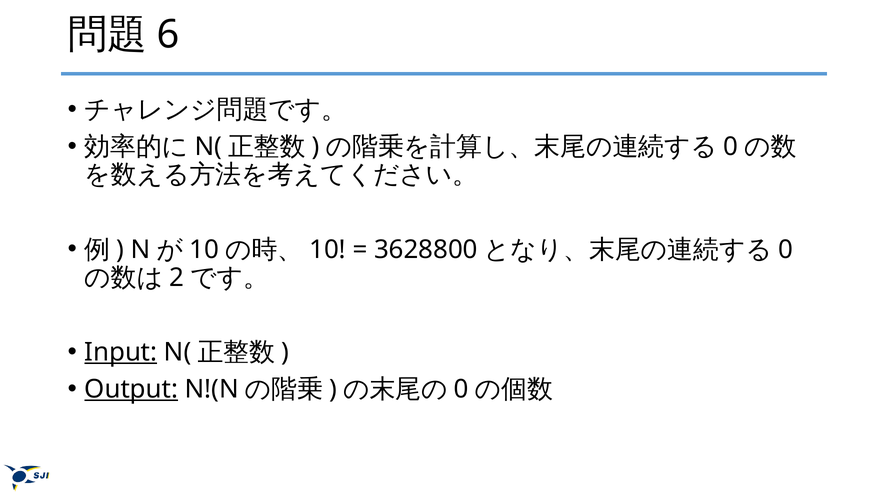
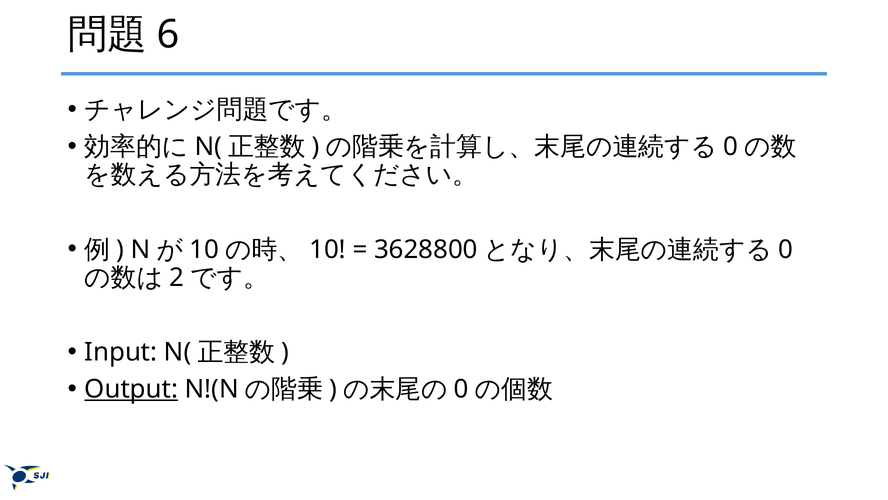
Input underline: present -> none
